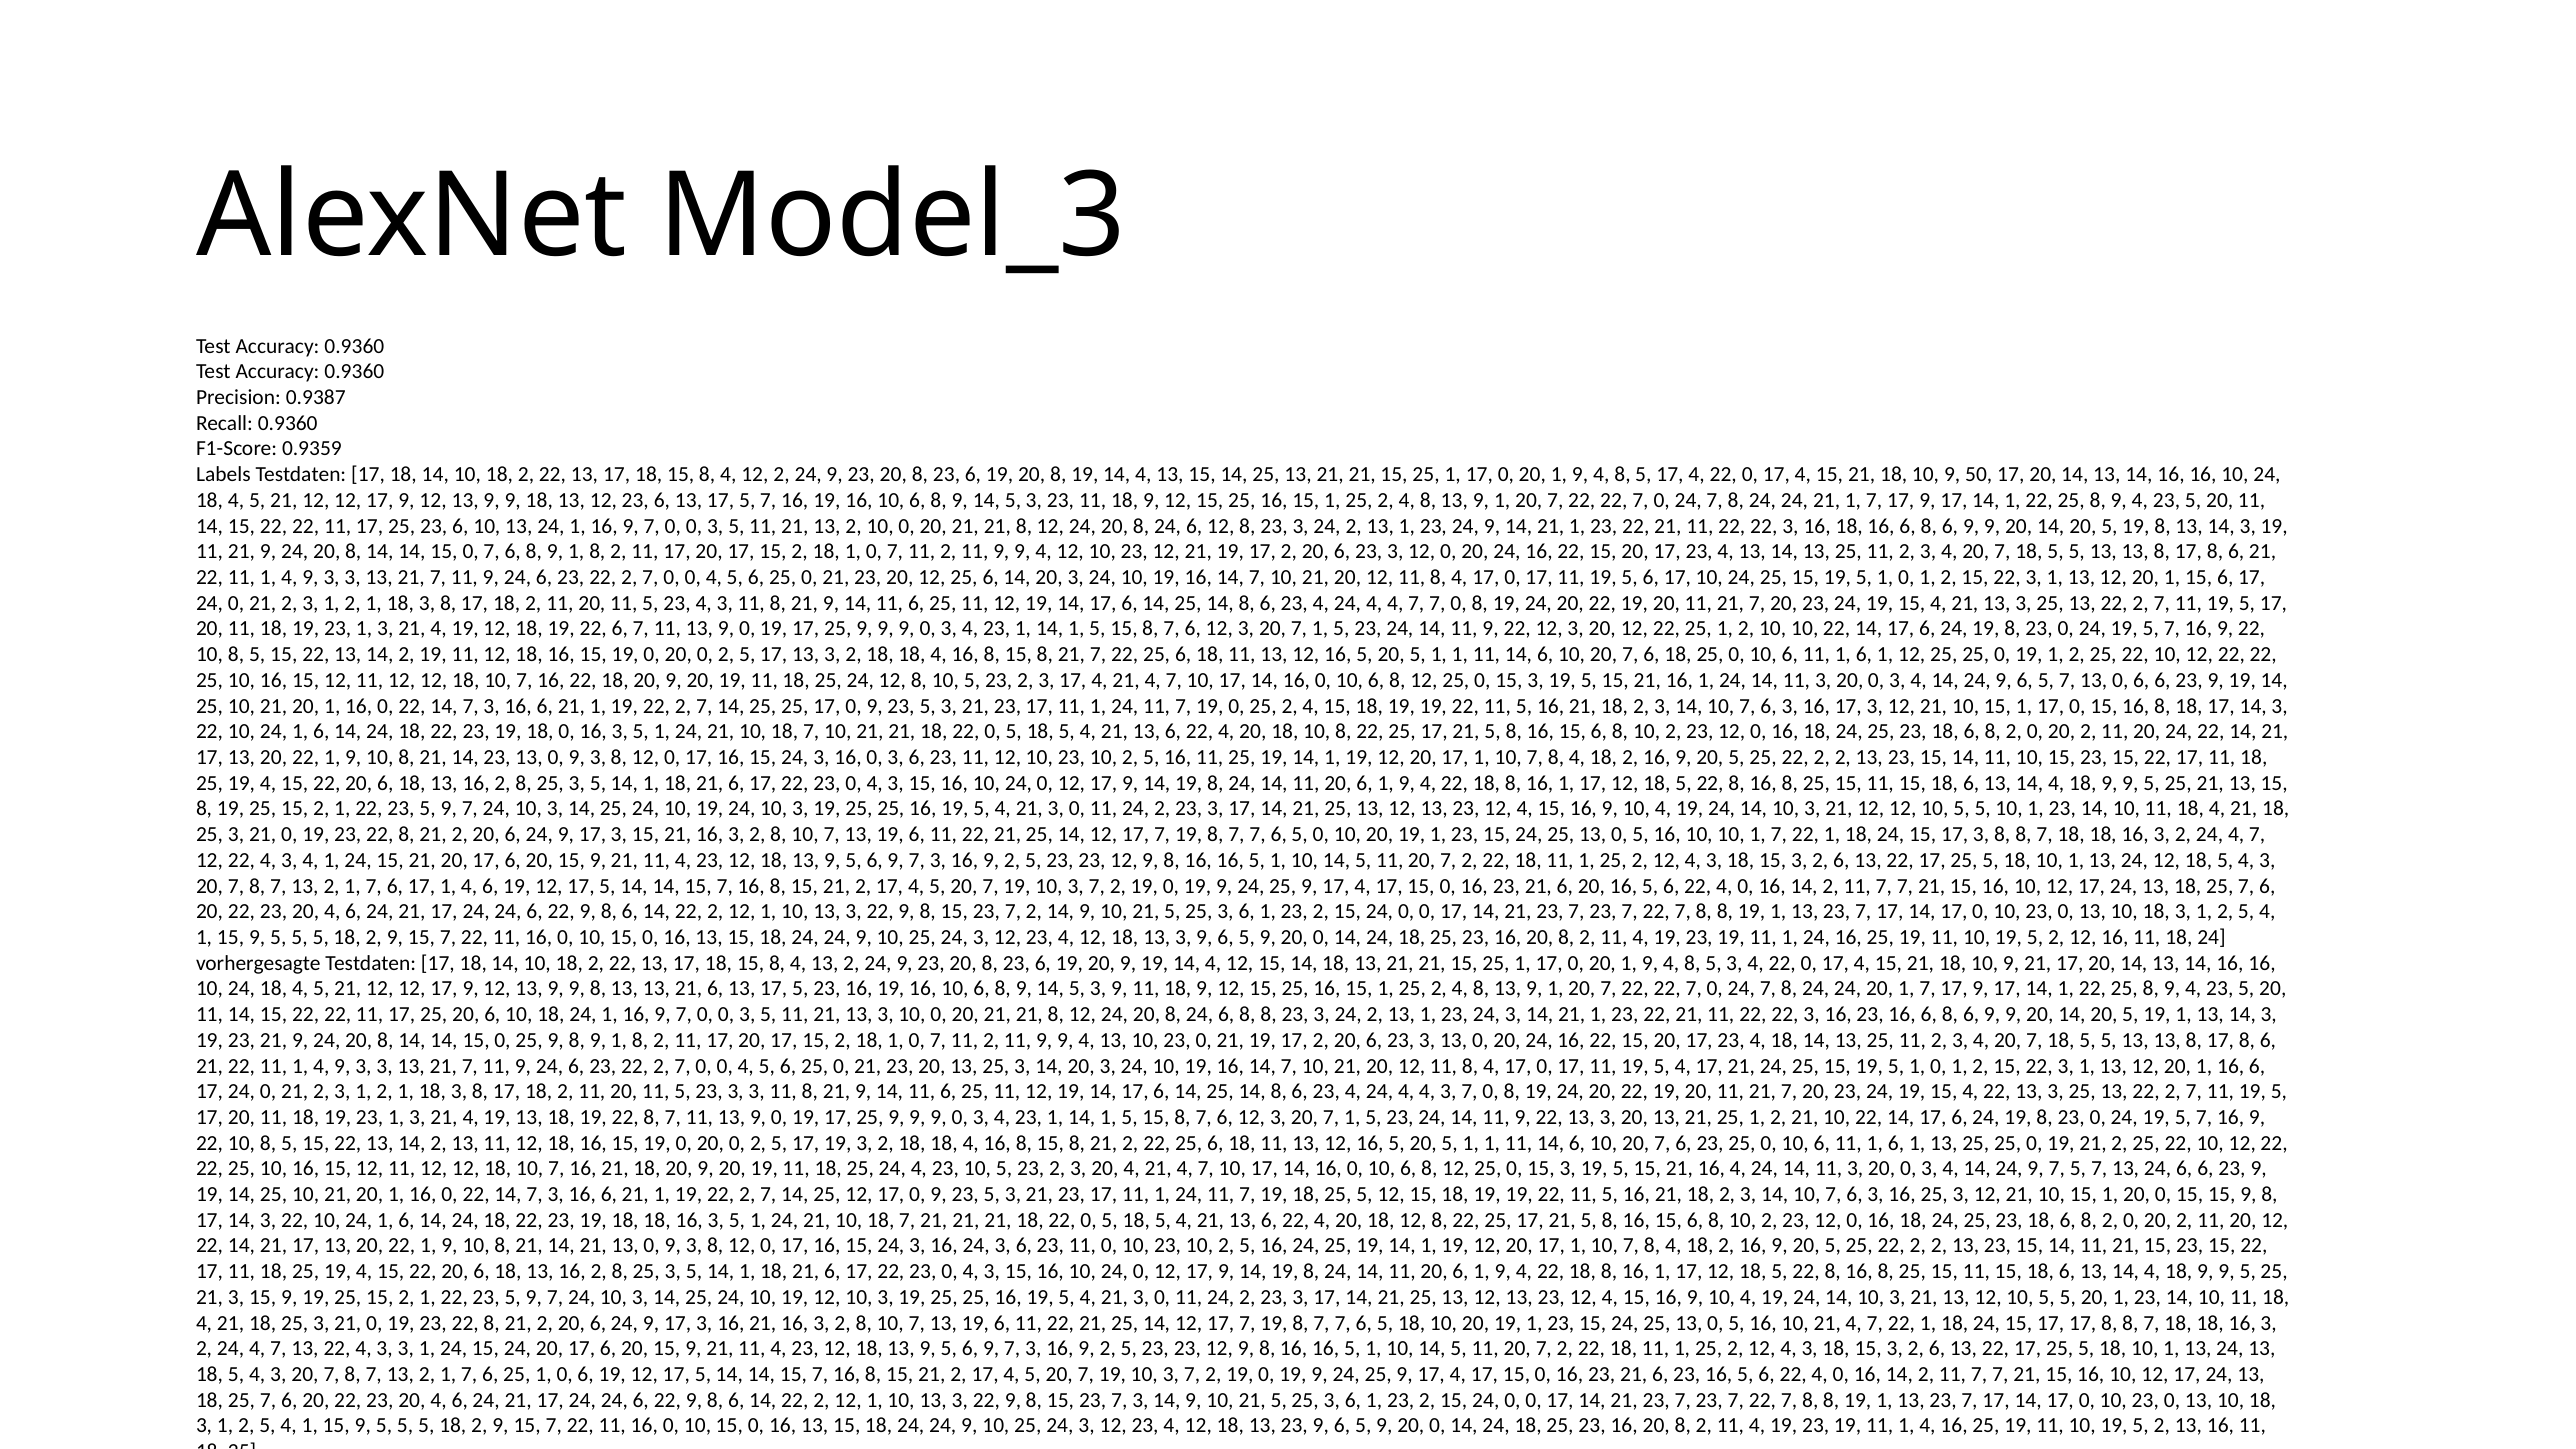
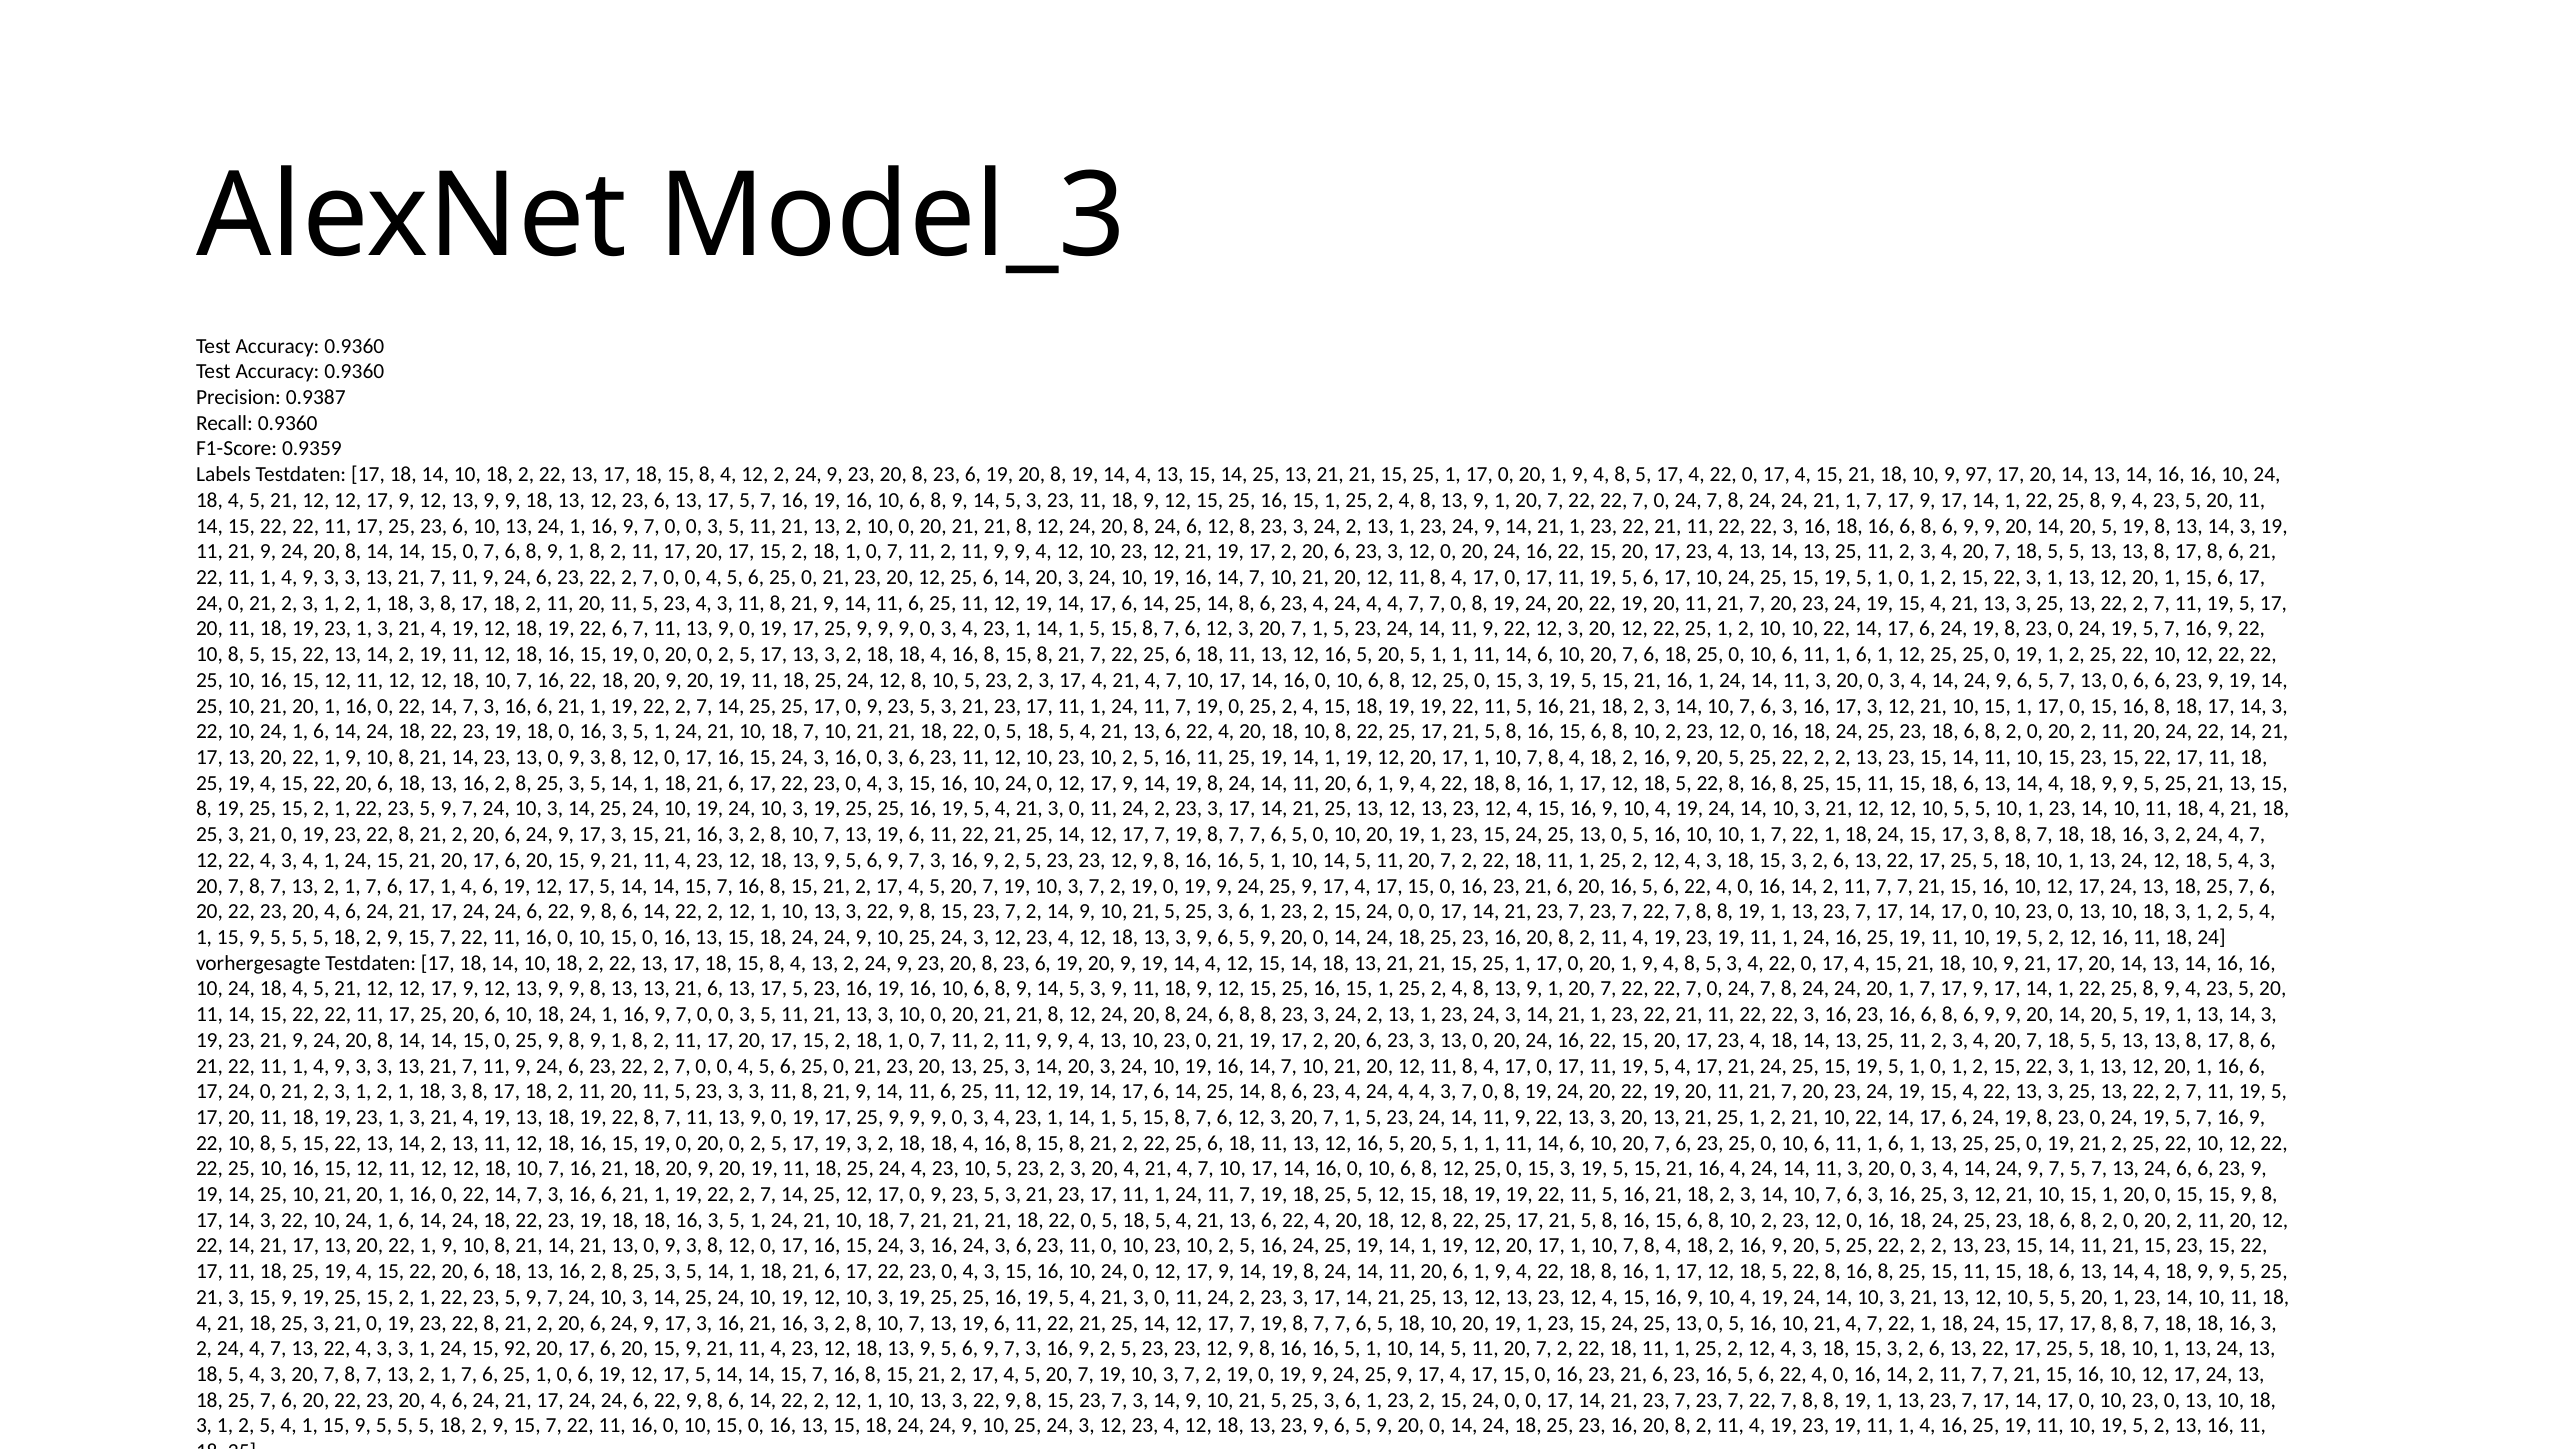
50: 50 -> 97
24 15 24: 24 -> 92
